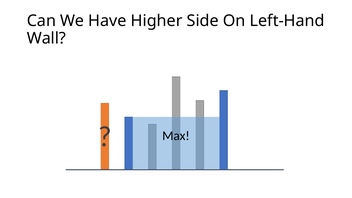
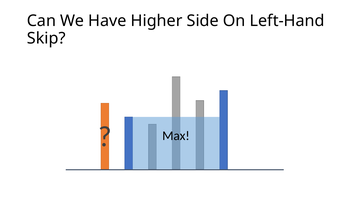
Wall: Wall -> Skip
